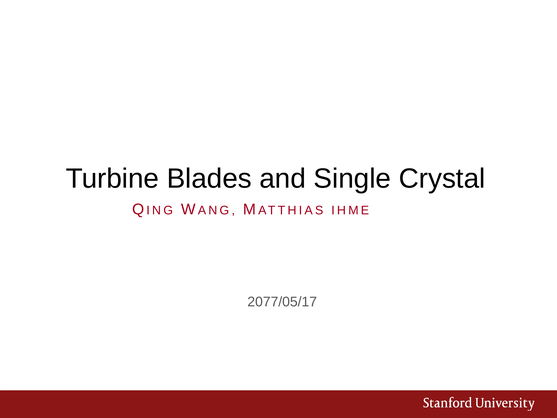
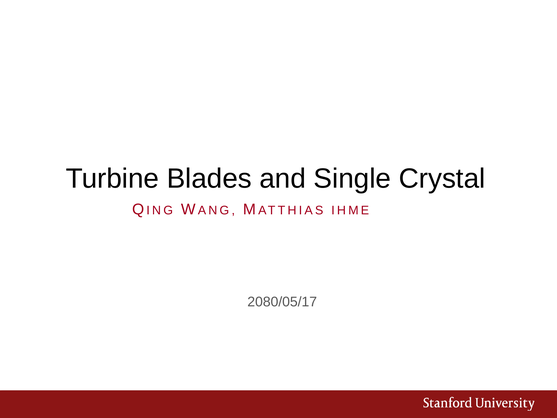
2077/05/17: 2077/05/17 -> 2080/05/17
